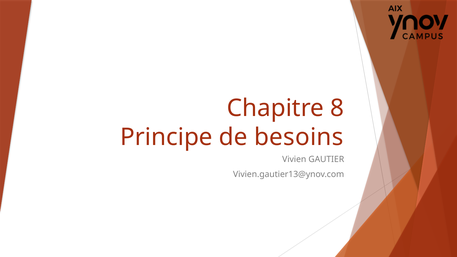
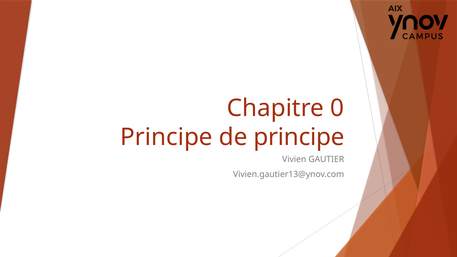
8: 8 -> 0
de besoins: besoins -> principe
